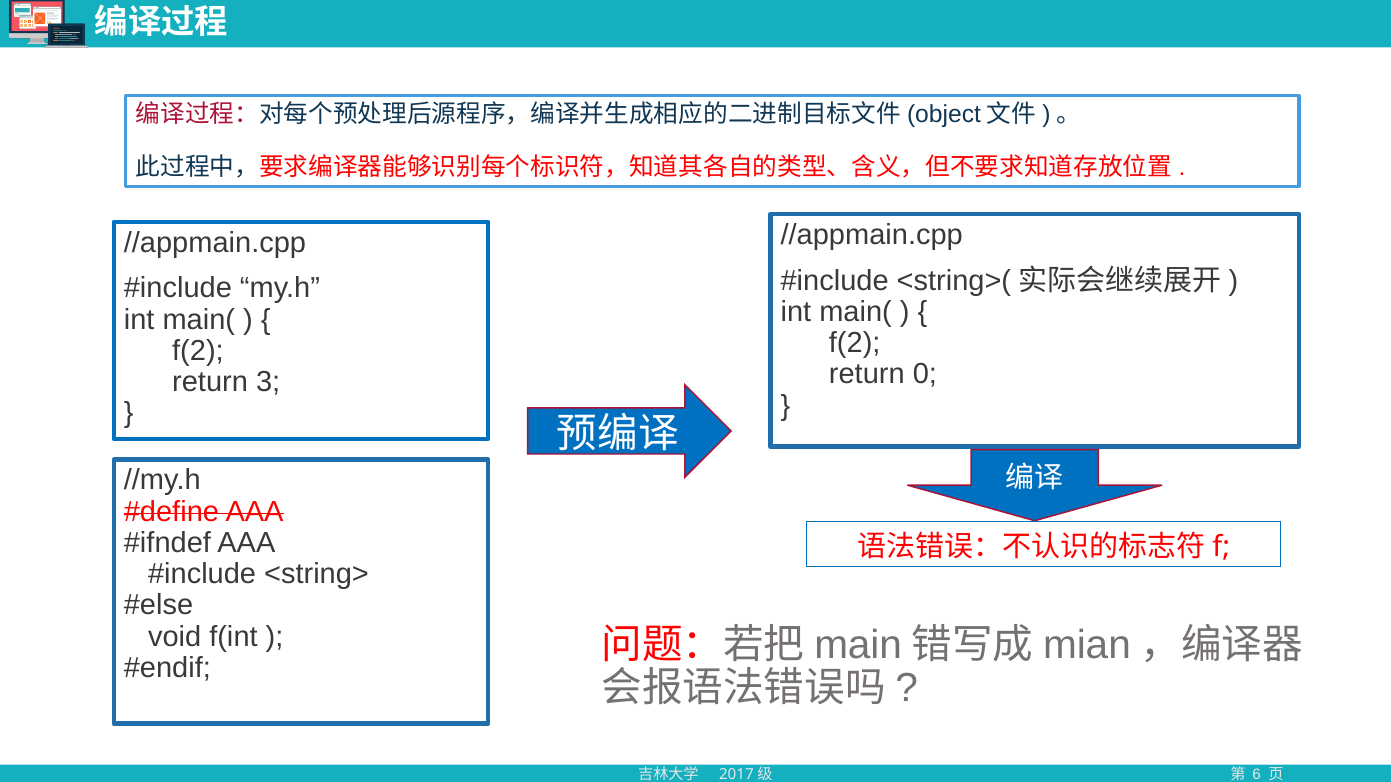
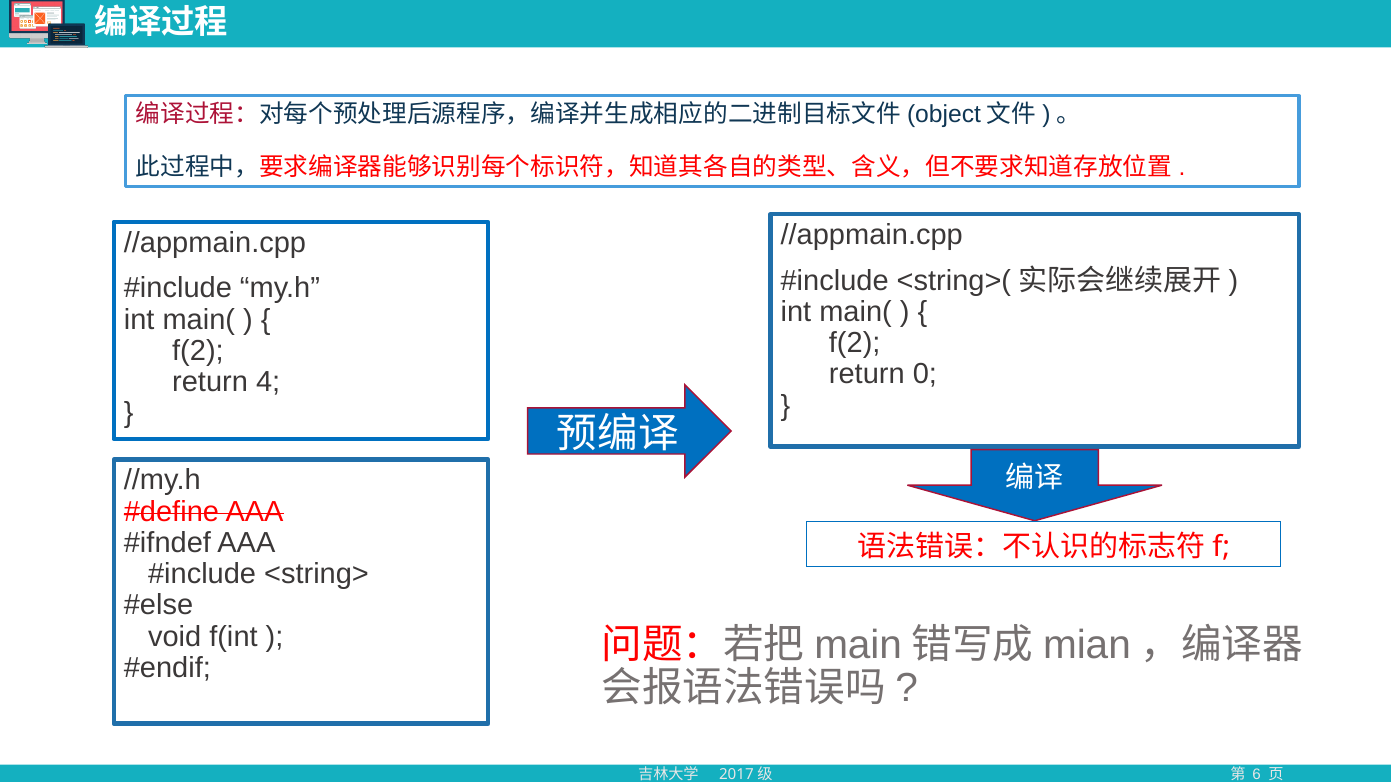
3: 3 -> 4
